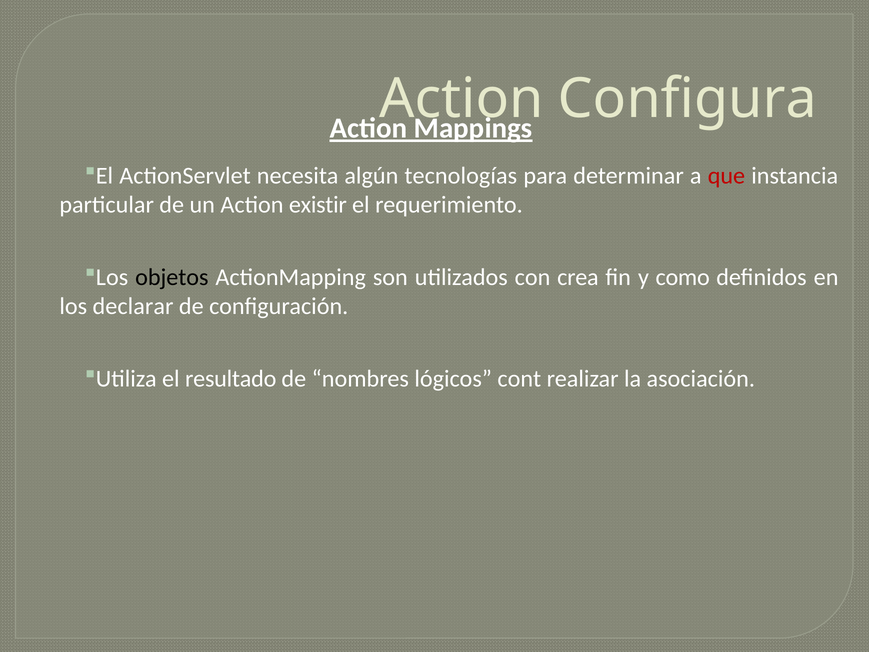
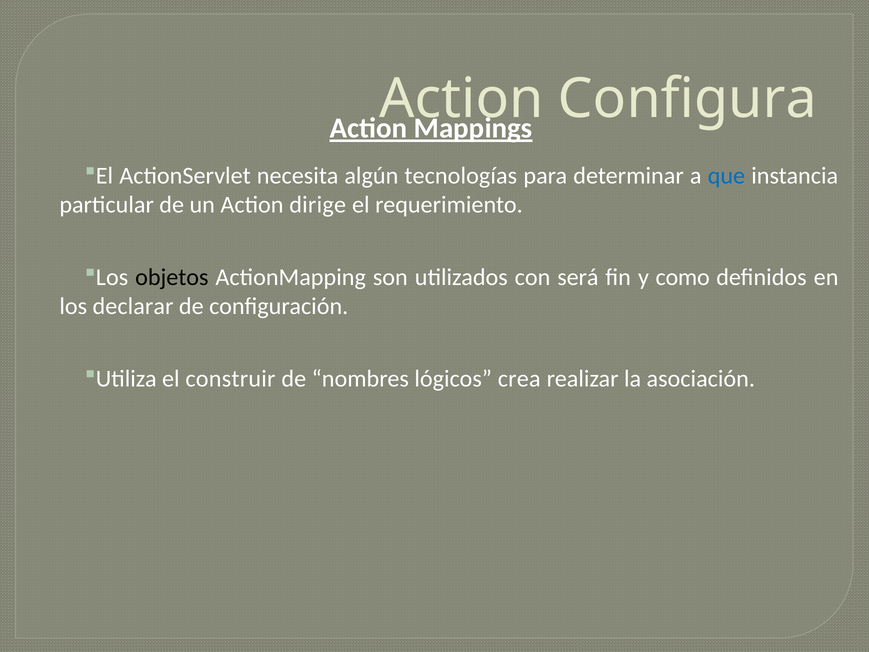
que colour: red -> blue
existir: existir -> dirige
crea: crea -> será
resultado: resultado -> construir
cont: cont -> crea
